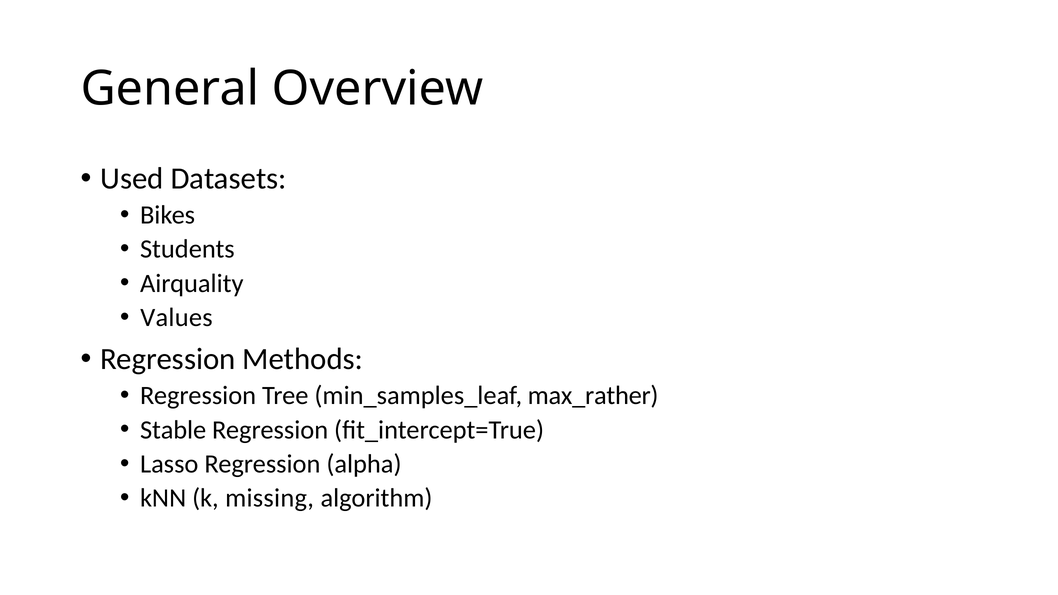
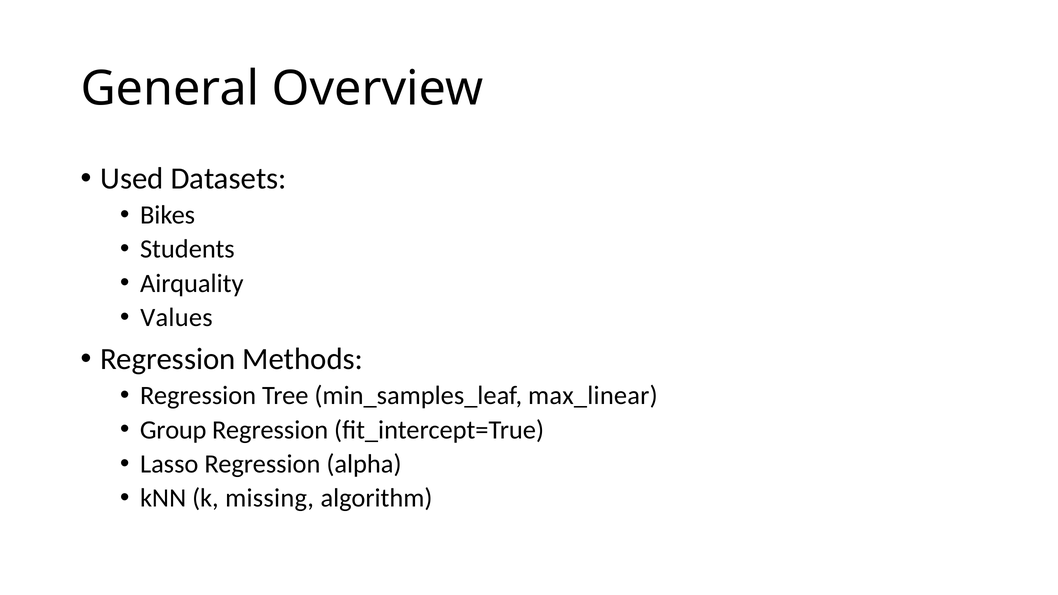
max_rather: max_rather -> max_linear
Stable: Stable -> Group
